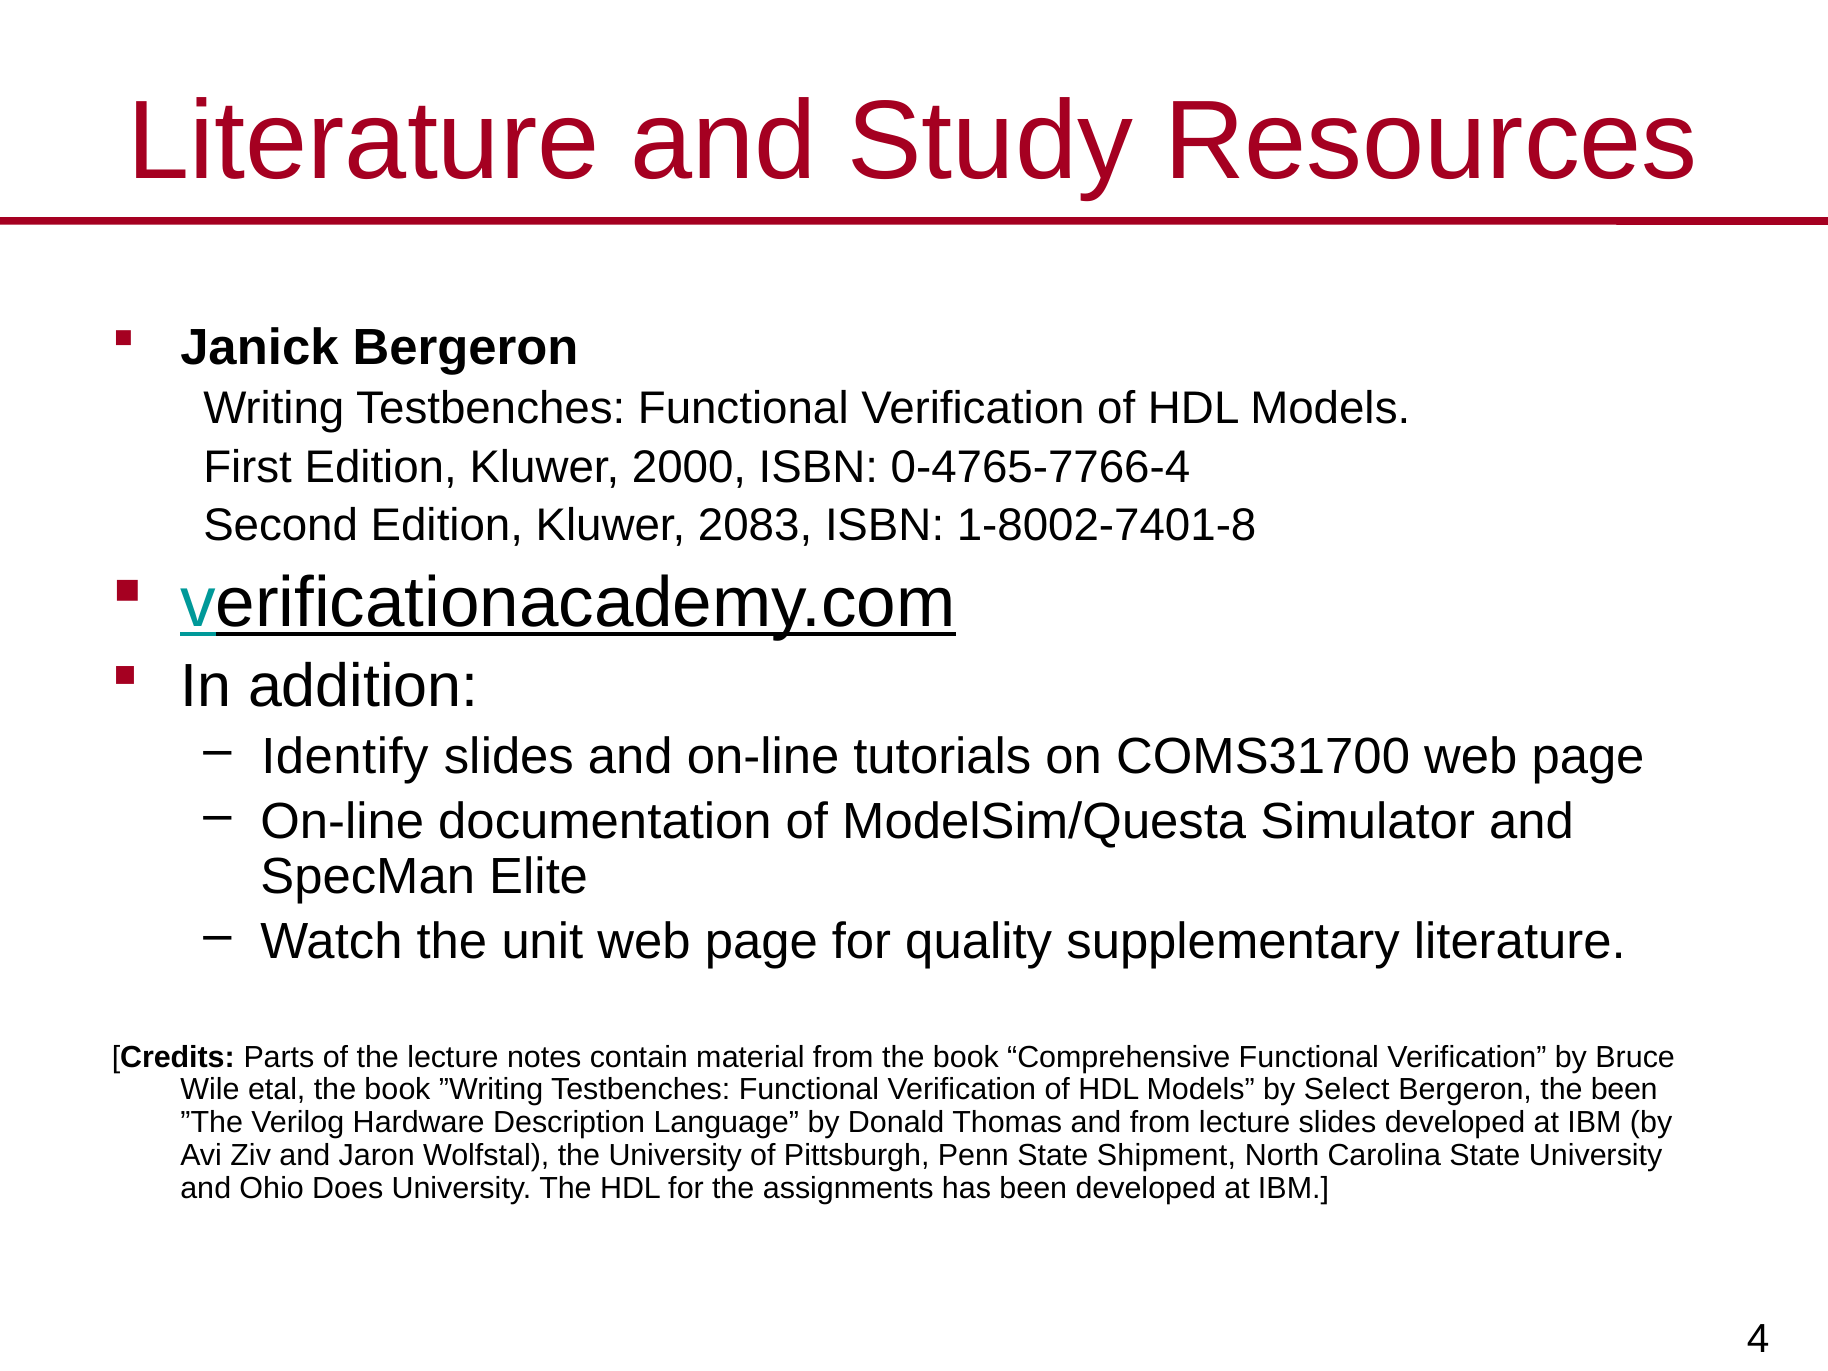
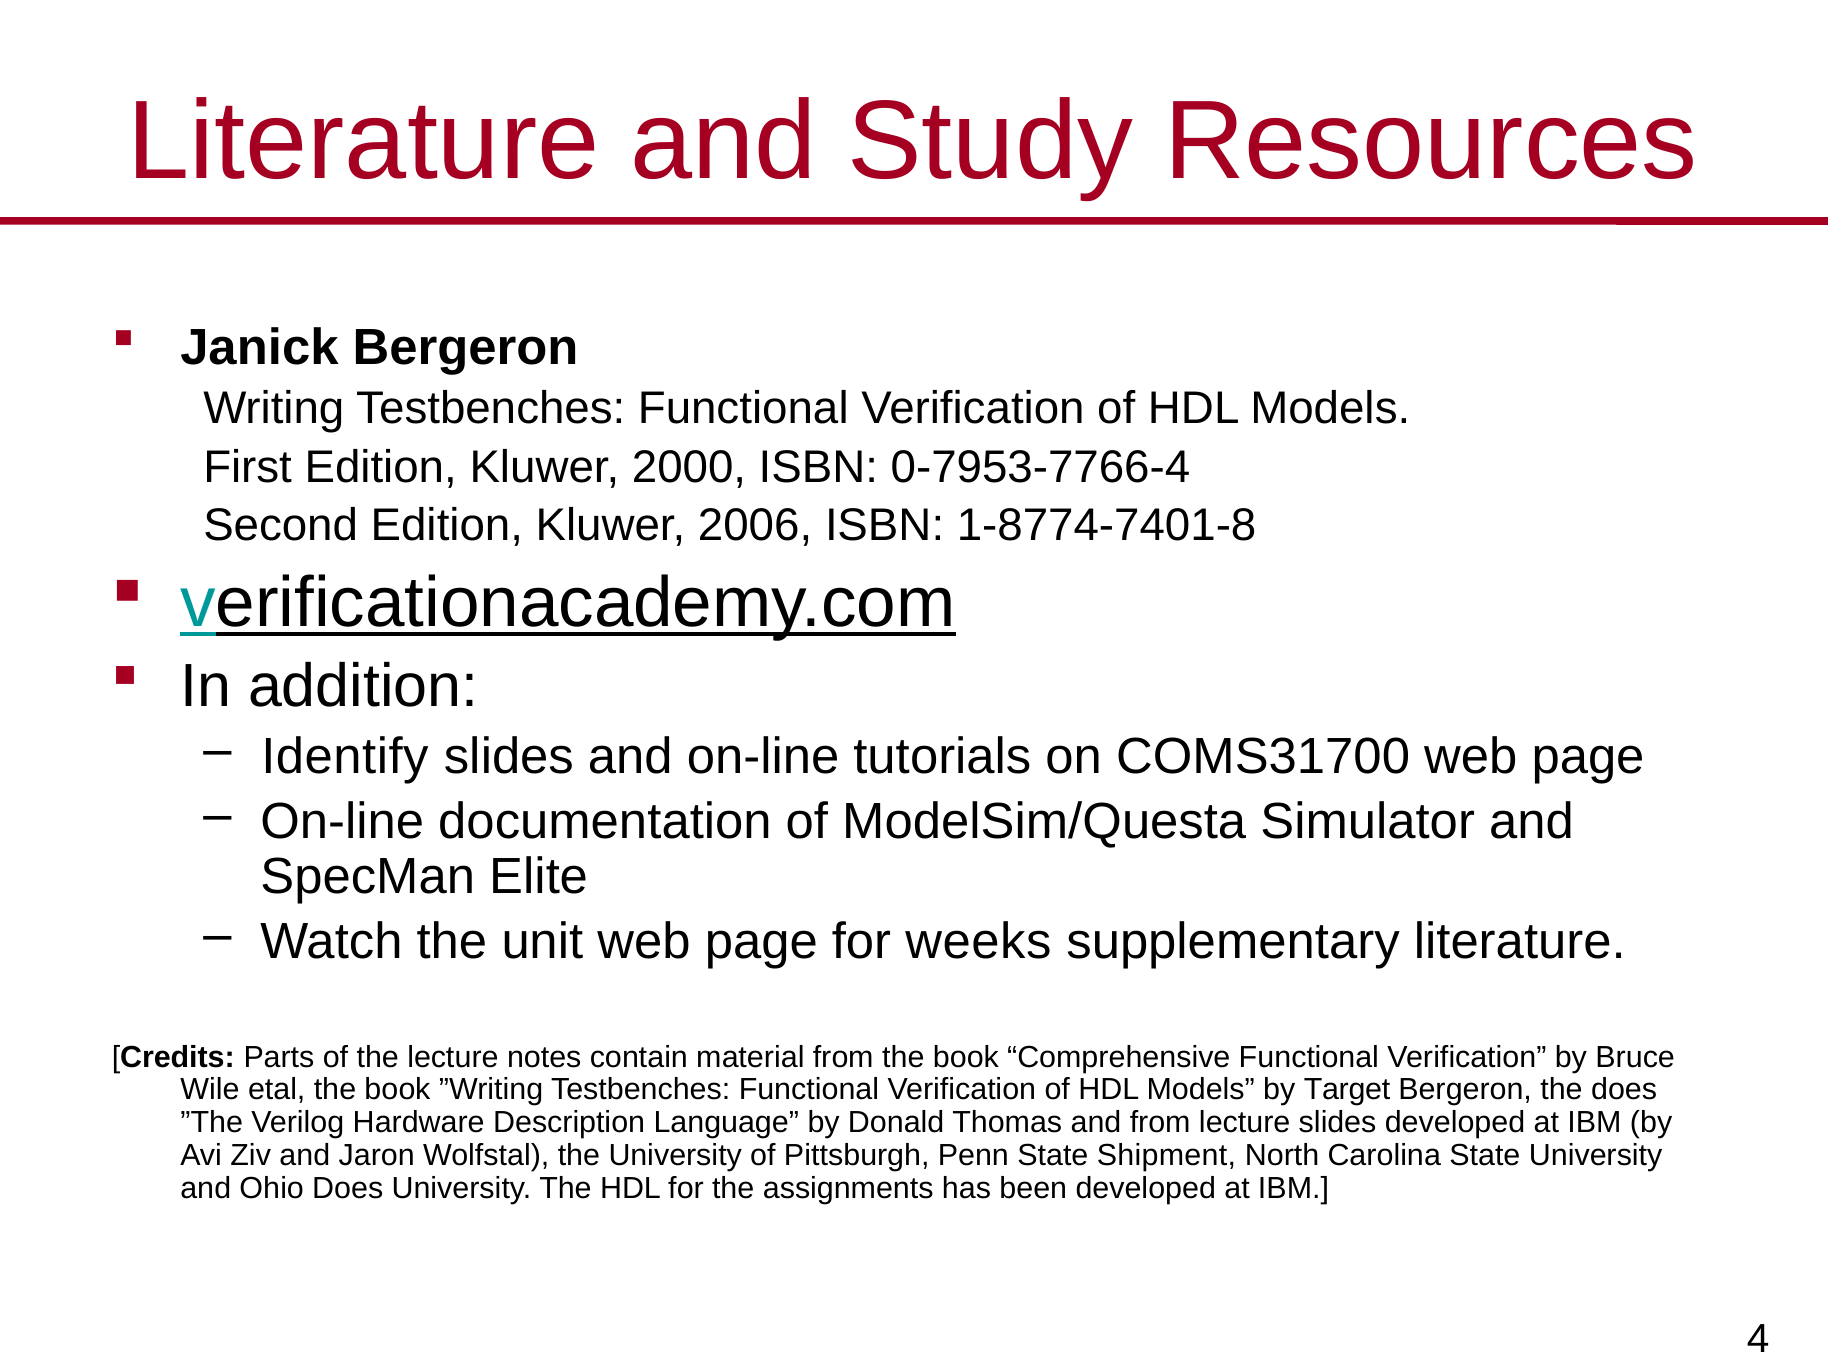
0-4765-7766-4: 0-4765-7766-4 -> 0-7953-7766-4
2083: 2083 -> 2006
1-8002-7401-8: 1-8002-7401-8 -> 1-8774-7401-8
quality: quality -> weeks
Select: Select -> Target
the been: been -> does
